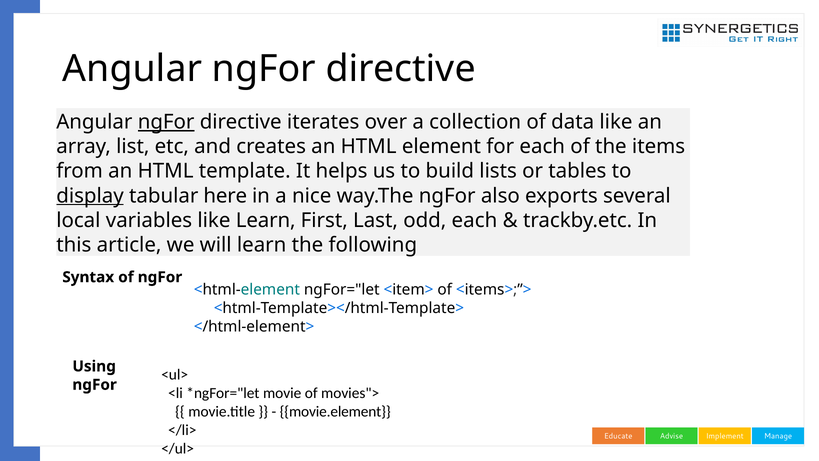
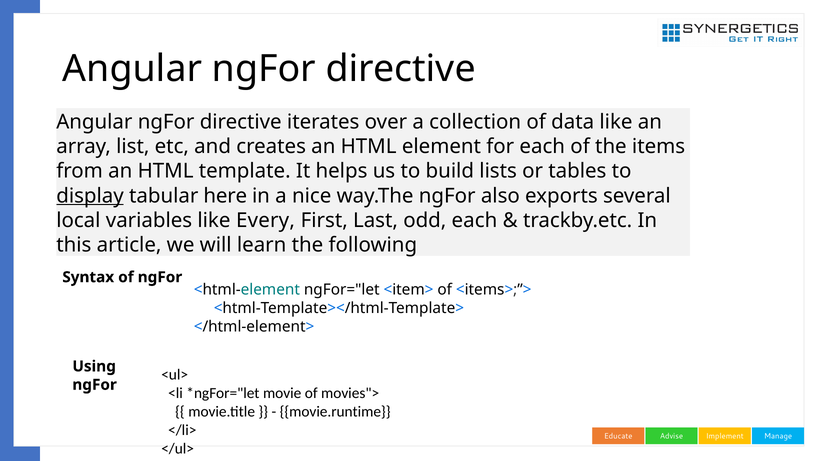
ngFor at (166, 122) underline: present -> none
like Learn: Learn -> Every
movie.element: movie.element -> movie.runtime
